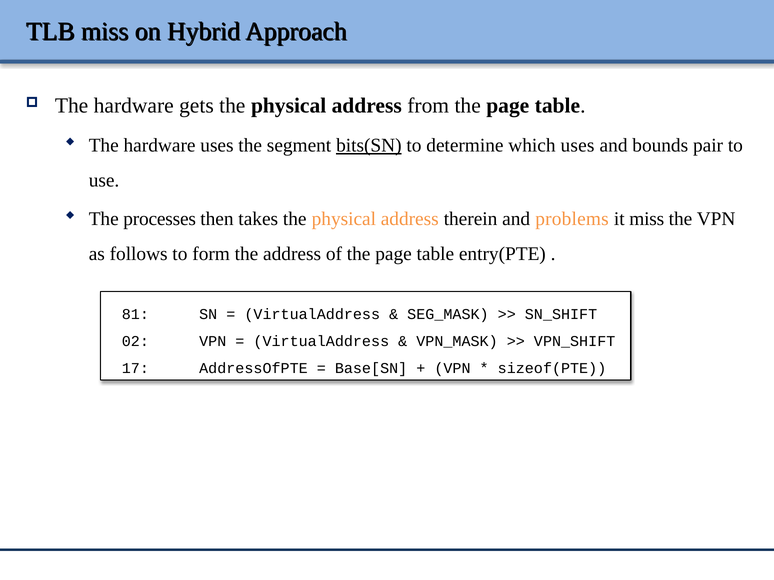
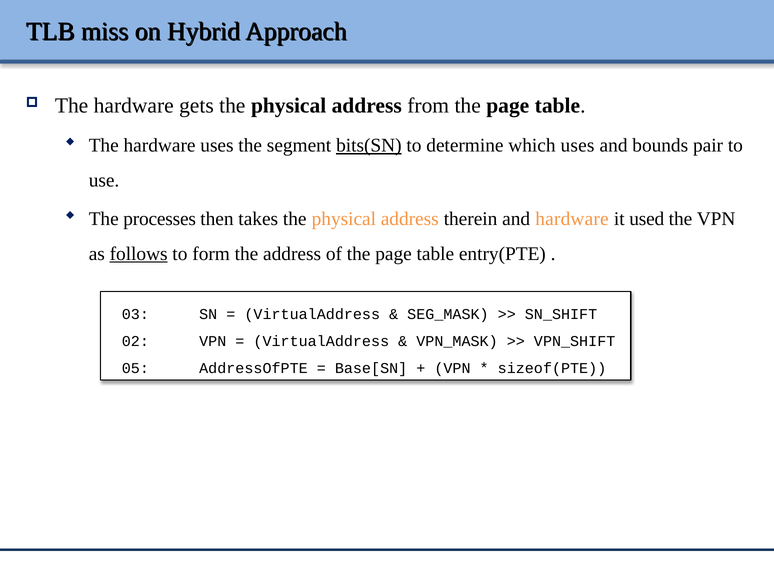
and problems: problems -> hardware
it miss: miss -> used
follows underline: none -> present
81: 81 -> 03
17: 17 -> 05
